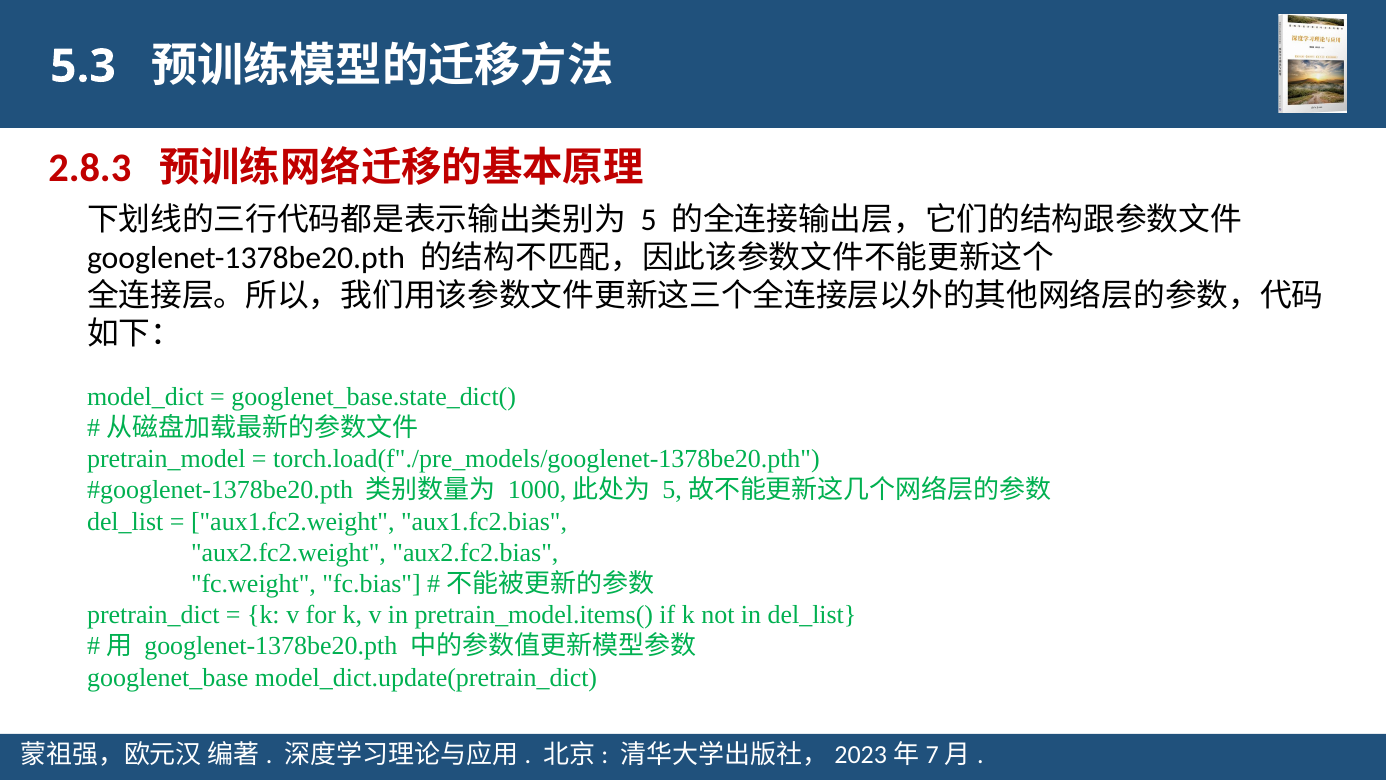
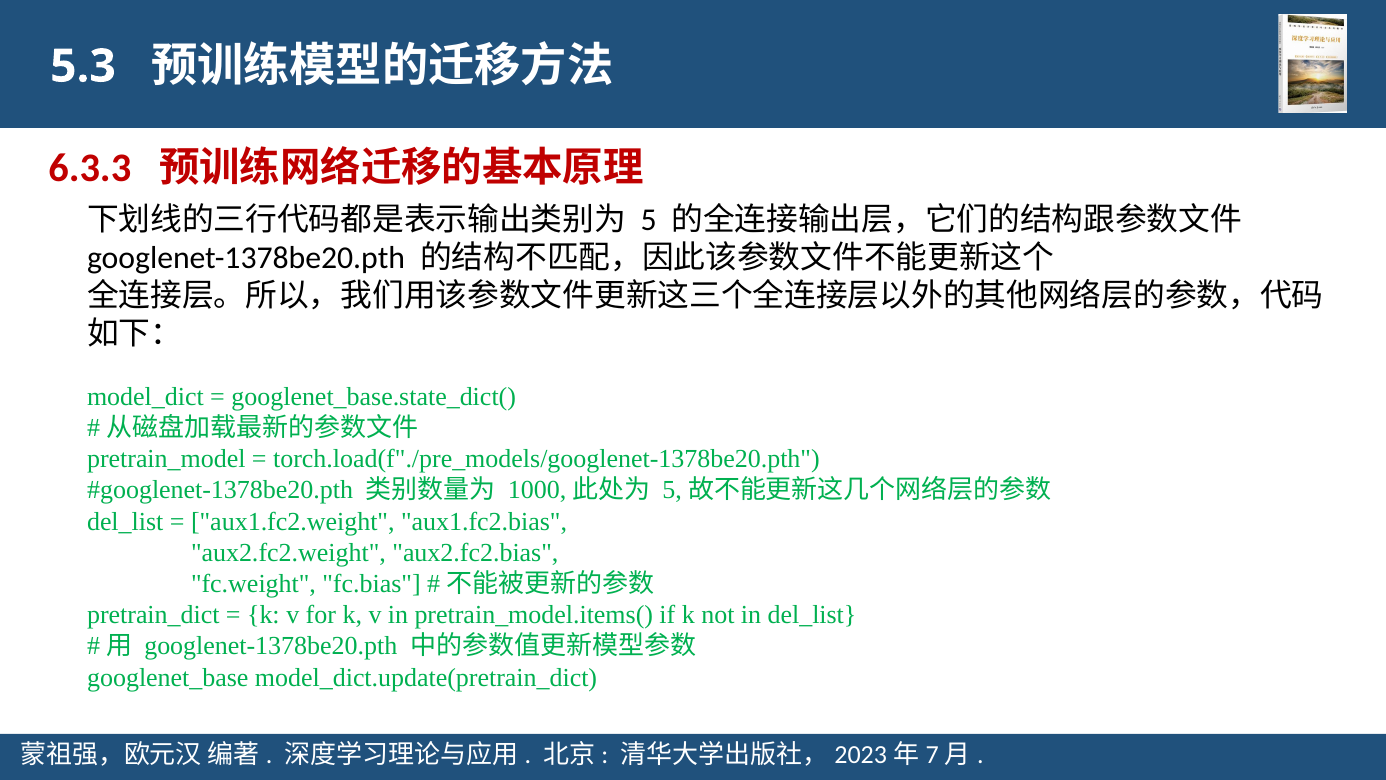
2.8.3: 2.8.3 -> 6.3.3
